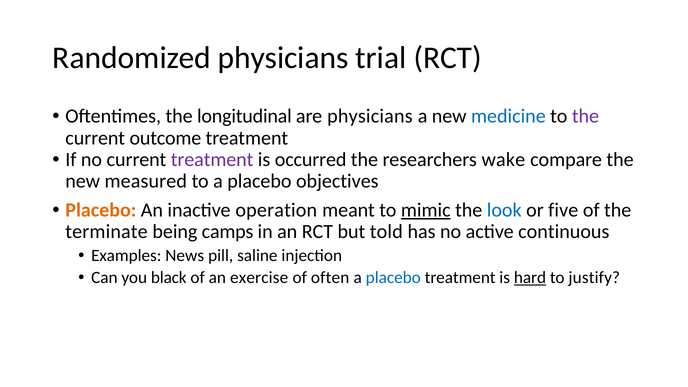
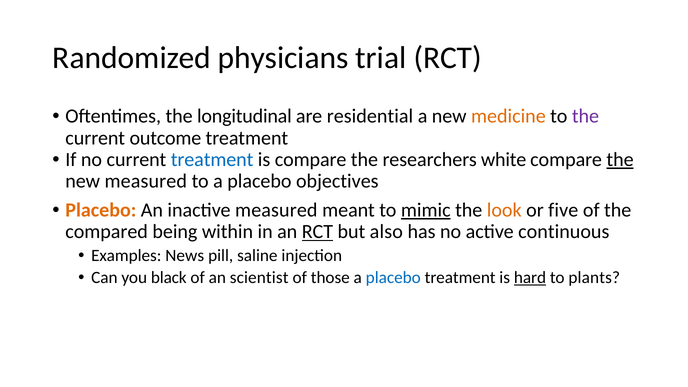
are physicians: physicians -> residential
medicine colour: blue -> orange
treatment at (212, 160) colour: purple -> blue
is occurred: occurred -> compare
wake: wake -> white
the at (620, 160) underline: none -> present
inactive operation: operation -> measured
look colour: blue -> orange
terminate: terminate -> compared
camps: camps -> within
RCT at (317, 232) underline: none -> present
told: told -> also
exercise: exercise -> scientist
often: often -> those
justify: justify -> plants
